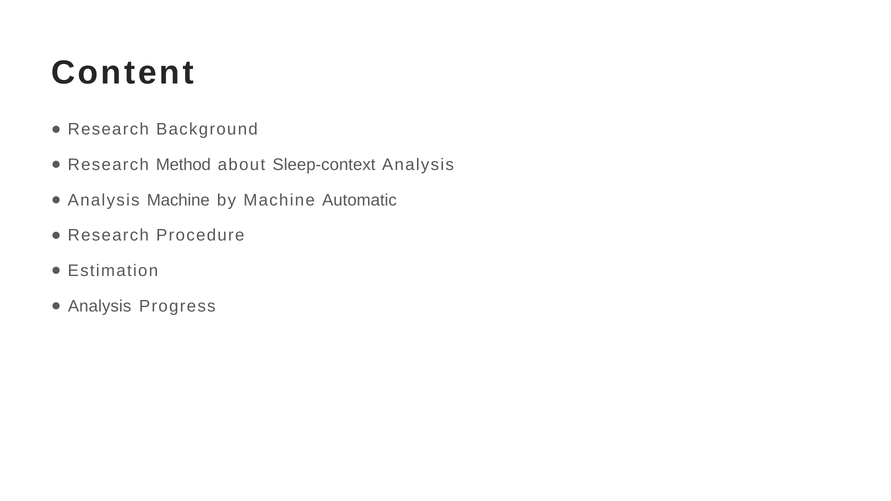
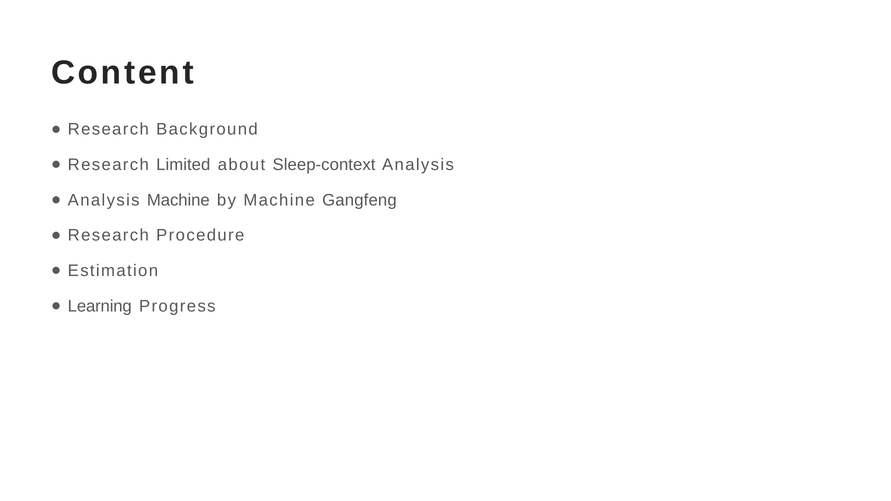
Method: Method -> Limited
Automatic: Automatic -> Gangfeng
Analysis at (100, 306): Analysis -> Learning
